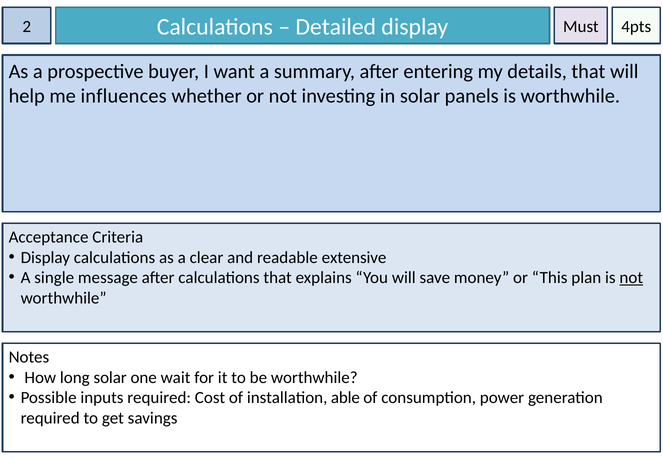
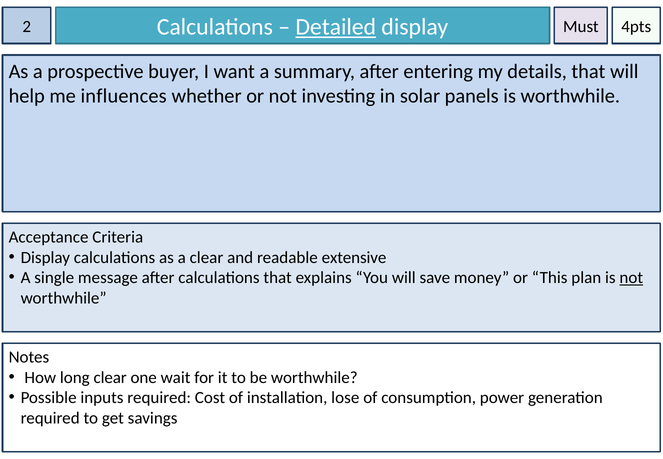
Detailed underline: none -> present
long solar: solar -> clear
able: able -> lose
